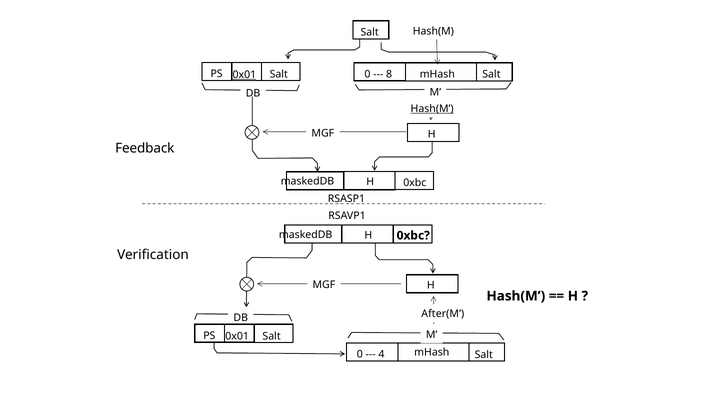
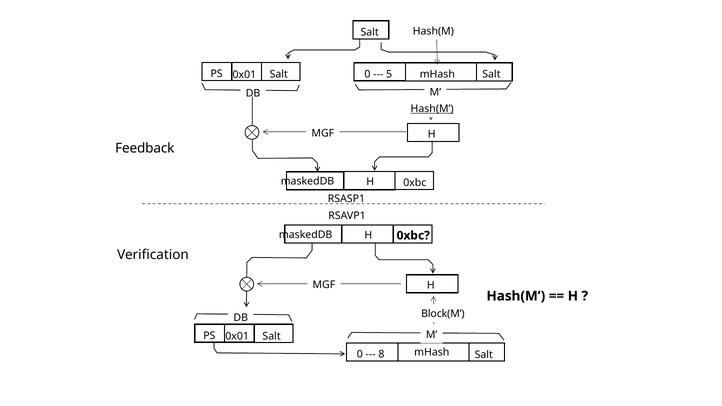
8: 8 -> 5
0x01 at (244, 75) underline: present -> none
After(M: After(M -> Block(M
4: 4 -> 8
